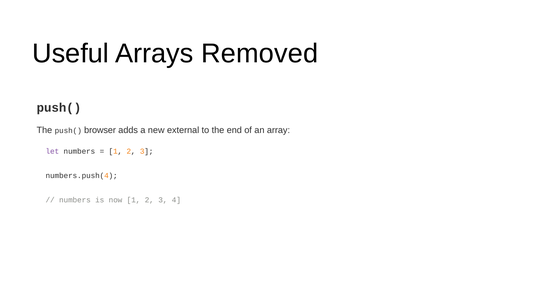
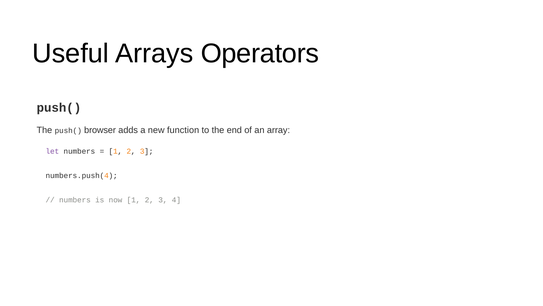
Removed: Removed -> Operators
external: external -> function
